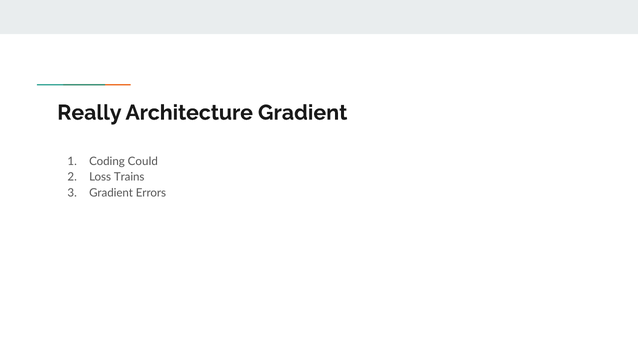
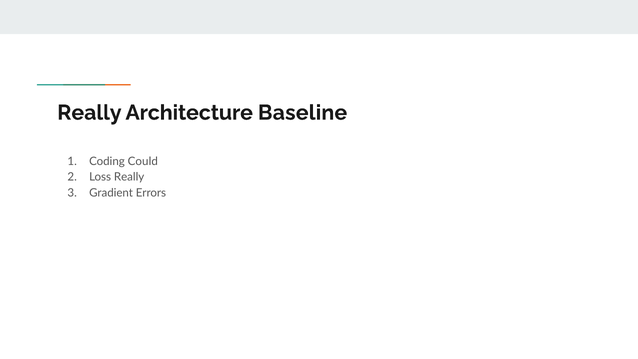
Architecture Gradient: Gradient -> Baseline
Loss Trains: Trains -> Really
